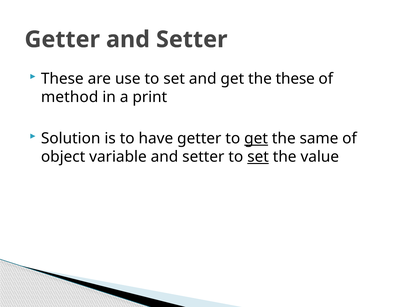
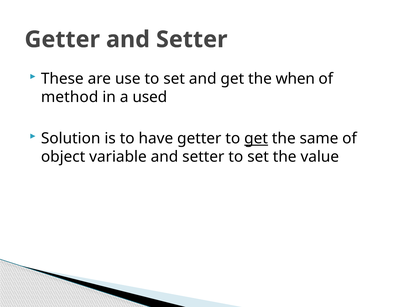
the these: these -> when
print: print -> used
set at (258, 157) underline: present -> none
